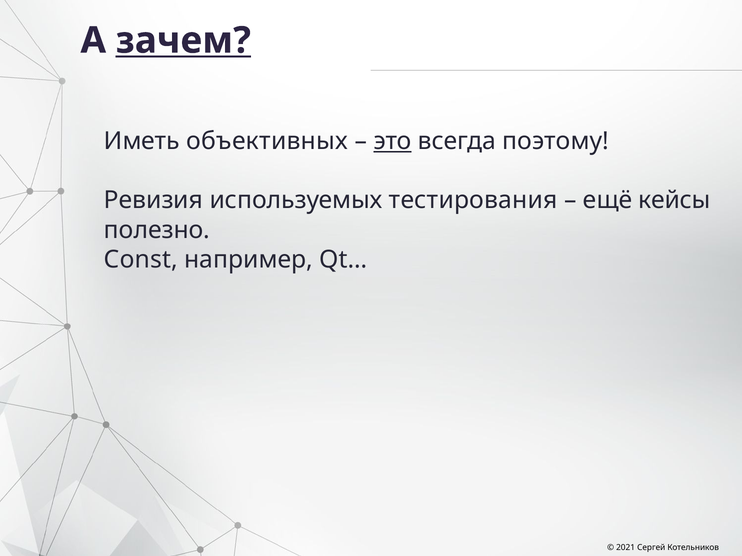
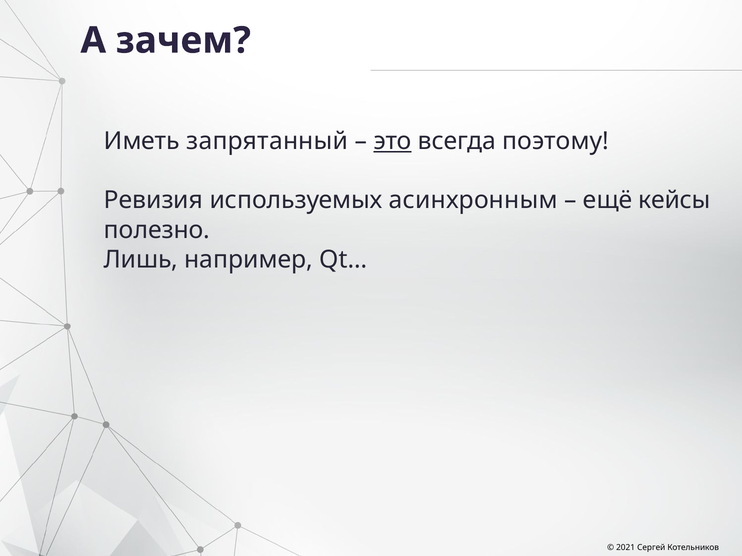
зачем underline: present -> none
объективных: объективных -> запрятанный
тестирования: тестирования -> асинхронным
Const: Const -> Лишь
